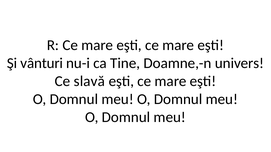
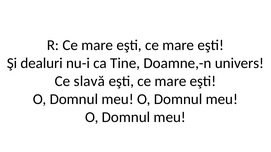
vânturi: vânturi -> dealuri
